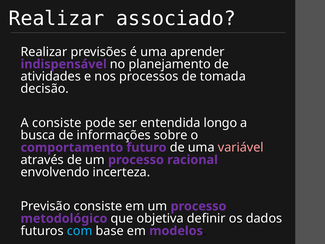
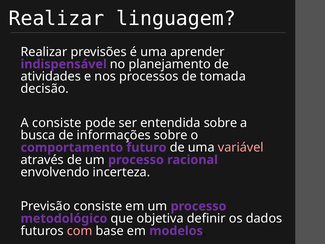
associado: associado -> linguagem
entendida longo: longo -> sobre
com colour: light blue -> pink
